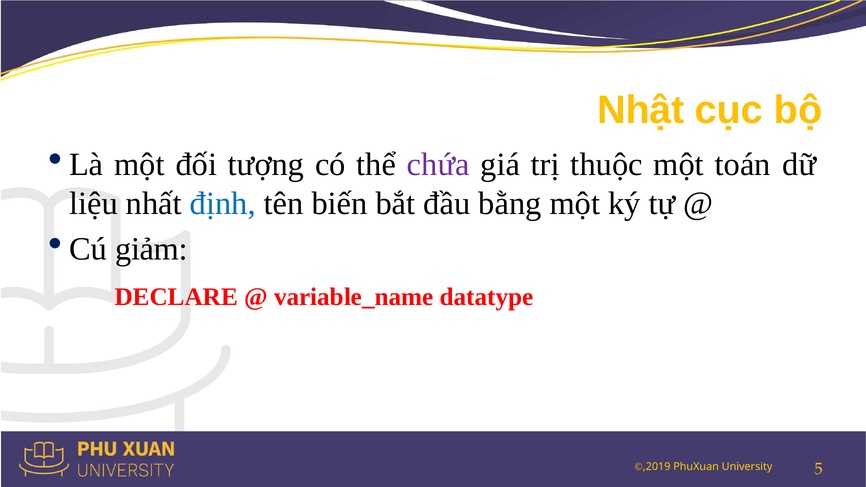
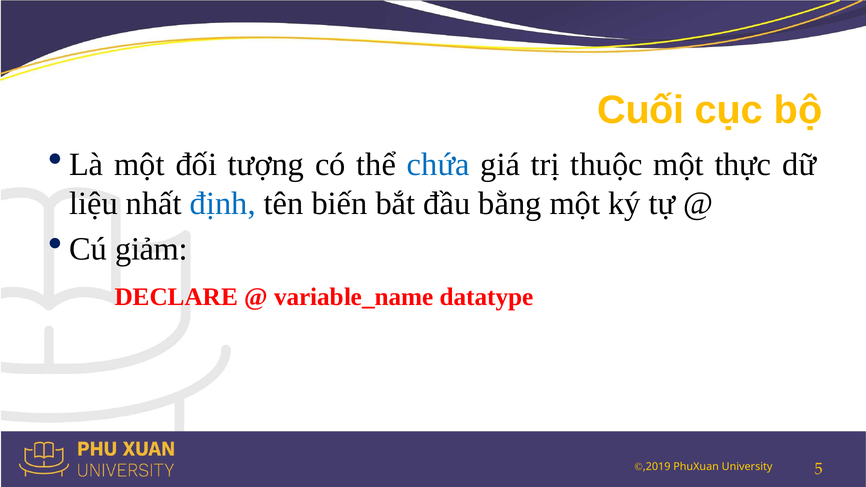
Nhật: Nhật -> Cuối
chứa colour: purple -> blue
toán: toán -> thực
